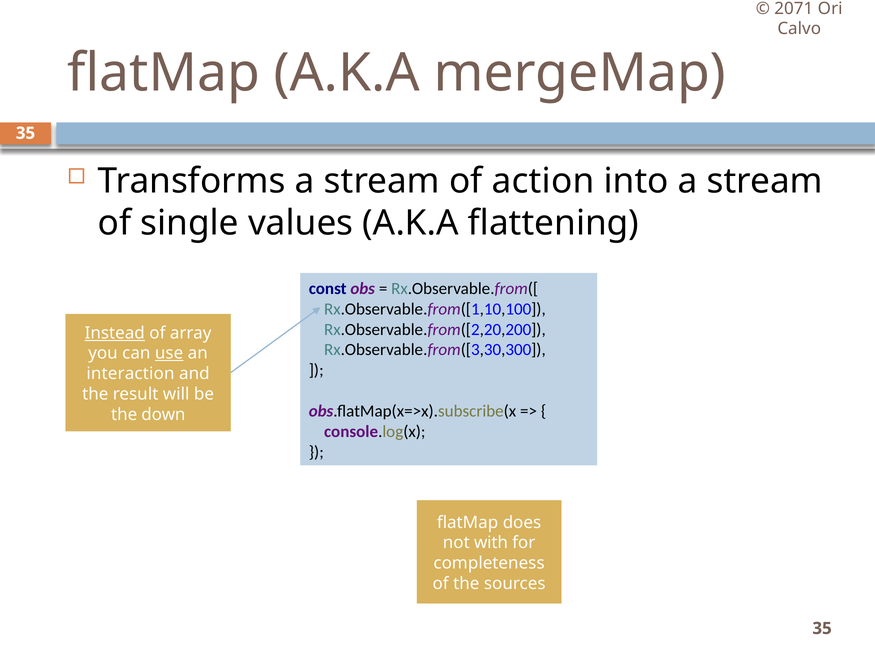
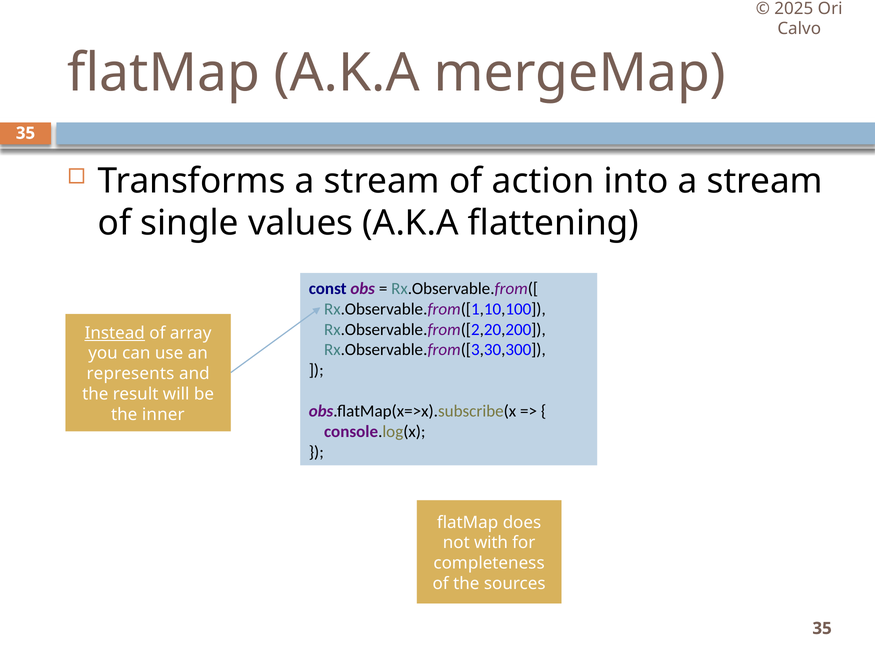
2071: 2071 -> 2025
use underline: present -> none
interaction: interaction -> represents
down: down -> inner
